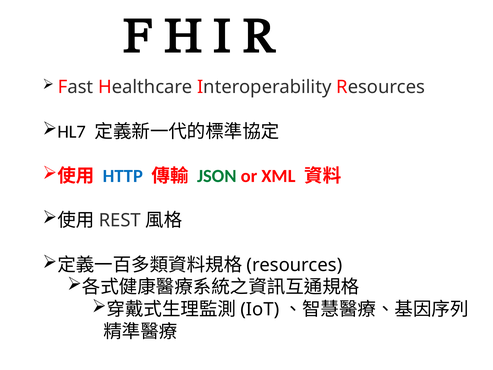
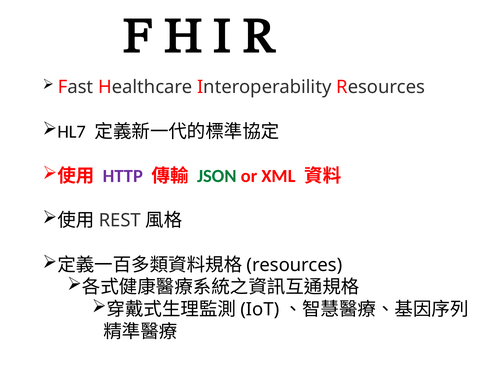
HTTP colour: blue -> purple
